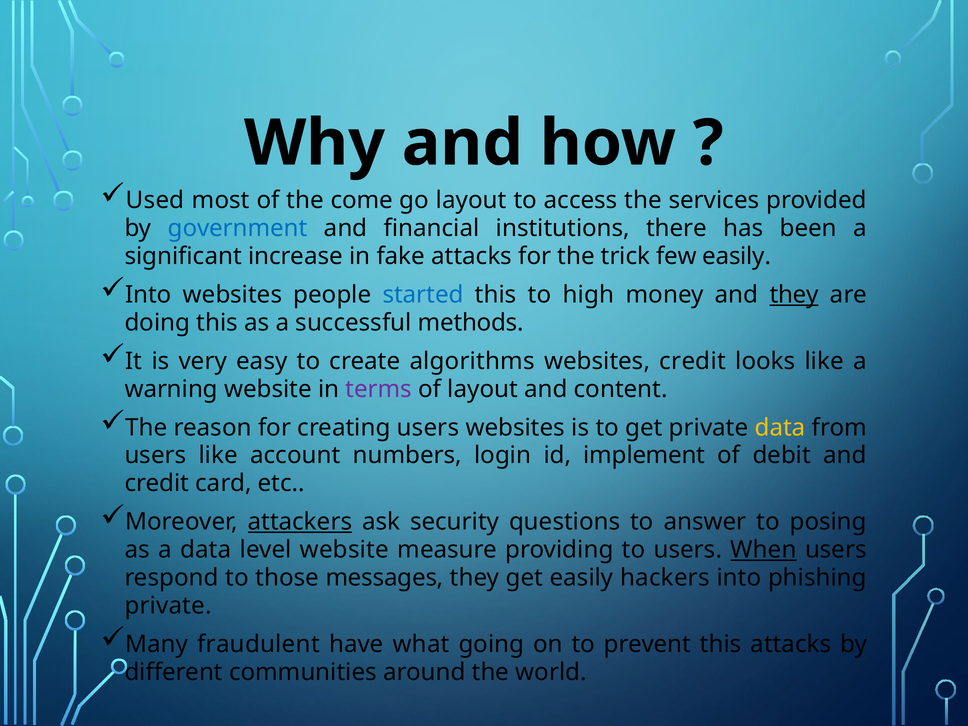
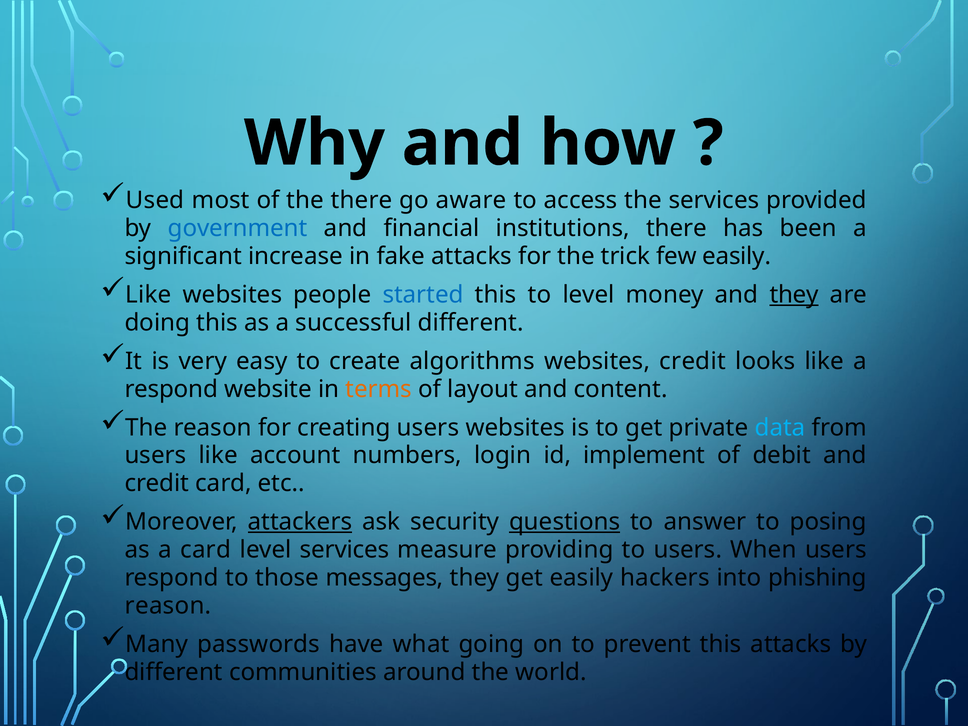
the come: come -> there
go layout: layout -> aware
Into at (148, 295): Into -> Like
to high: high -> level
successful methods: methods -> different
warning at (171, 389): warning -> respond
terms colour: purple -> orange
data at (780, 428) colour: yellow -> light blue
questions underline: none -> present
a data: data -> card
level website: website -> services
When underline: present -> none
private at (168, 606): private -> reason
fraudulent: fraudulent -> passwords
